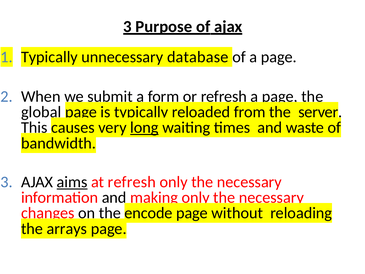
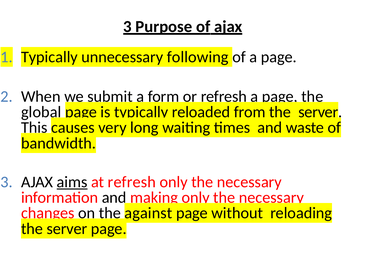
database: database -> following
long underline: present -> none
encode: encode -> against
arrays at (67, 229): arrays -> server
